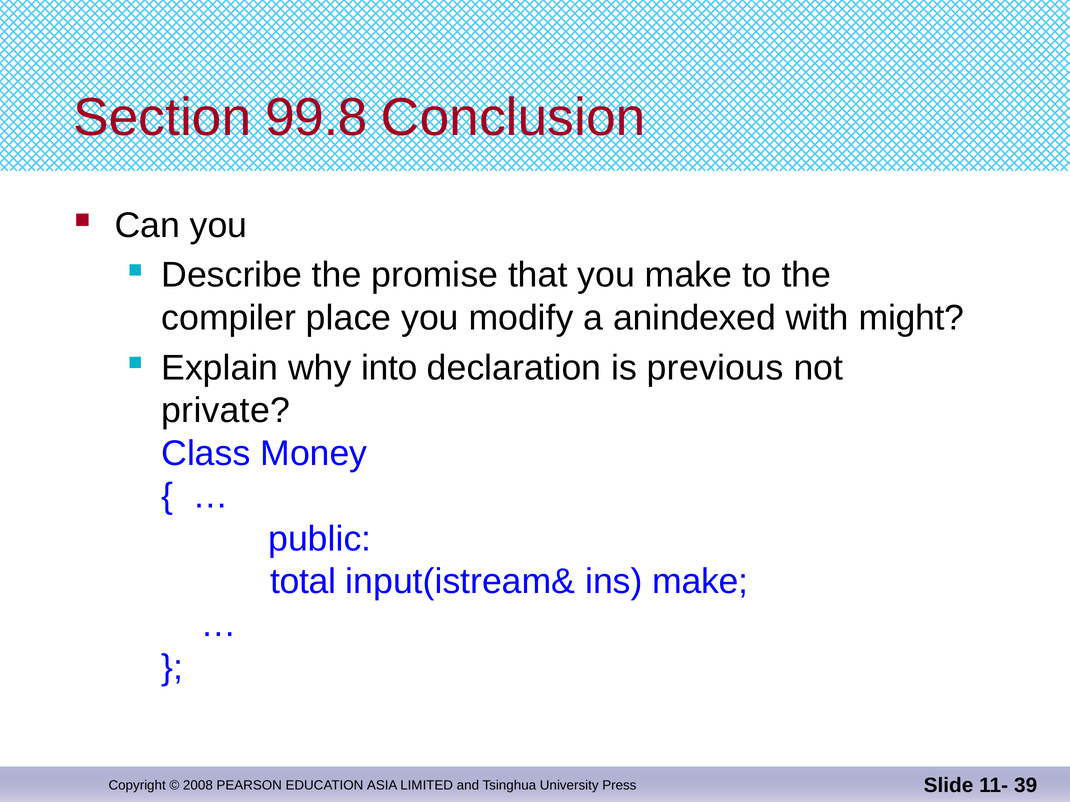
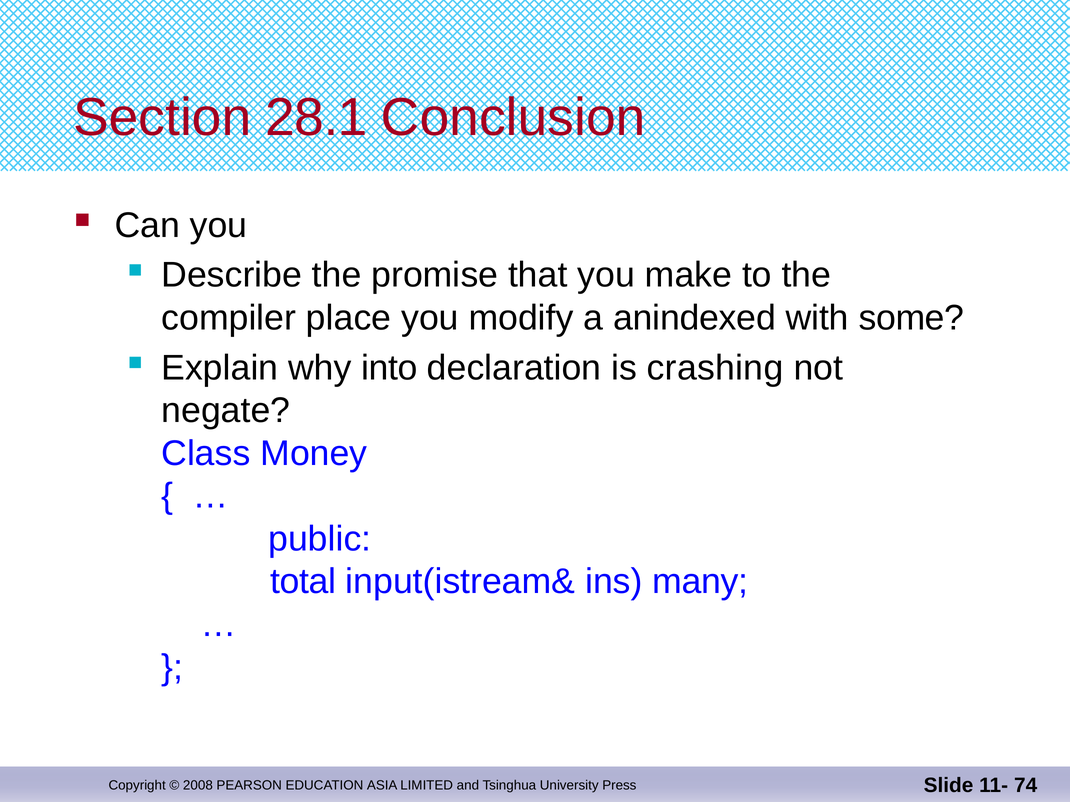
99.8: 99.8 -> 28.1
might: might -> some
previous: previous -> crashing
private: private -> negate
ins make: make -> many
39: 39 -> 74
